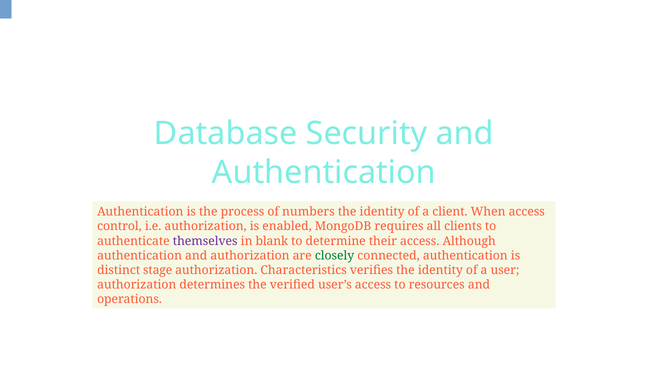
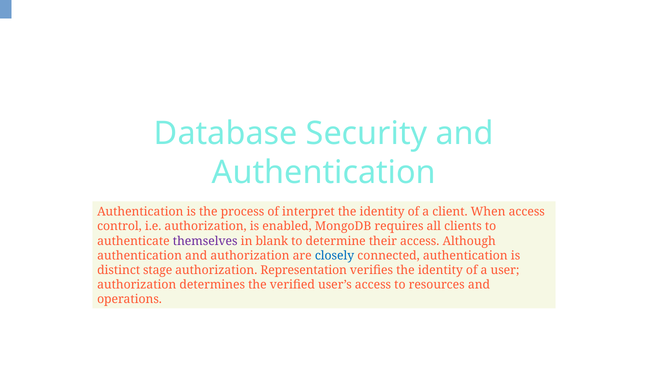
numbers: numbers -> interpret
closely colour: green -> blue
Characteristics: Characteristics -> Representation
